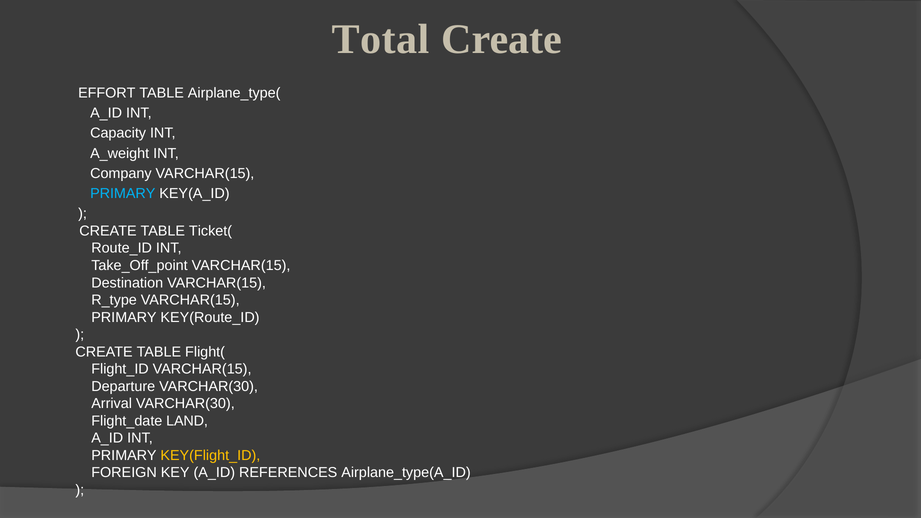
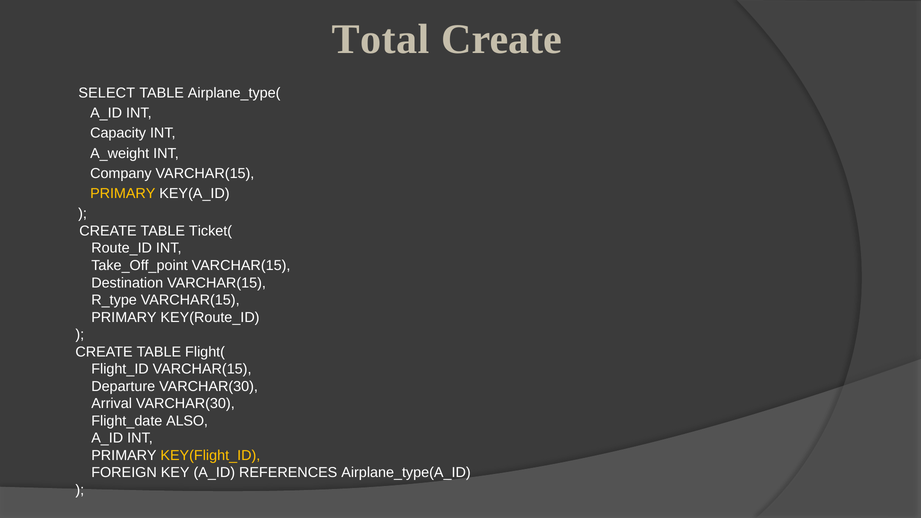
EFFORT: EFFORT -> SELECT
PRIMARY at (123, 194) colour: light blue -> yellow
LAND: LAND -> ALSO
